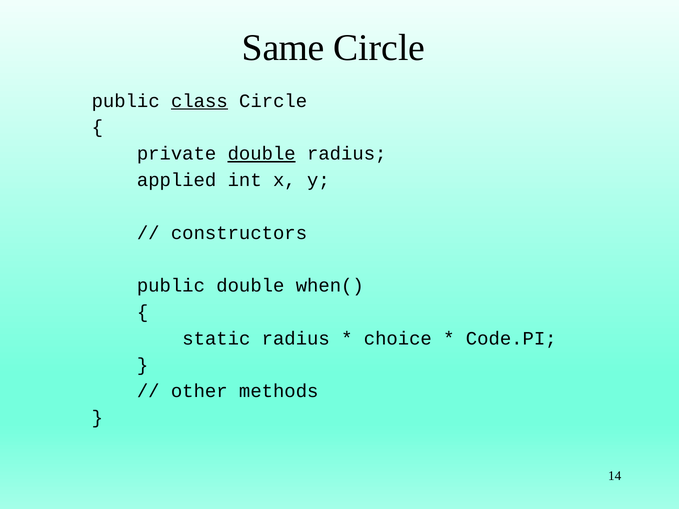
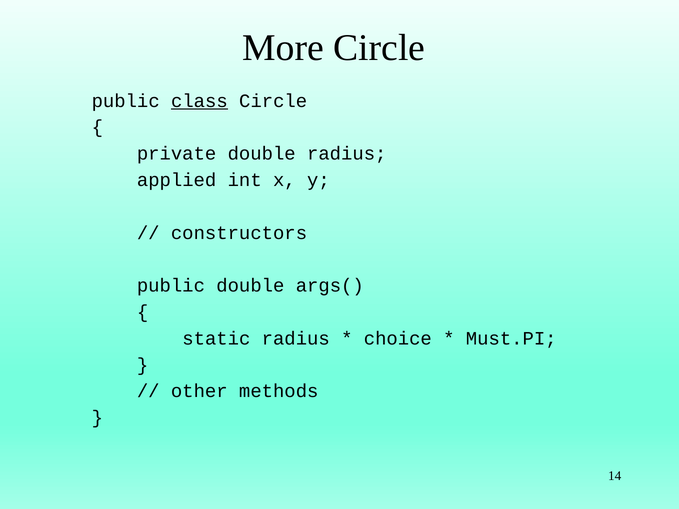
Same: Same -> More
double at (262, 154) underline: present -> none
when(: when( -> args(
Code.PI: Code.PI -> Must.PI
